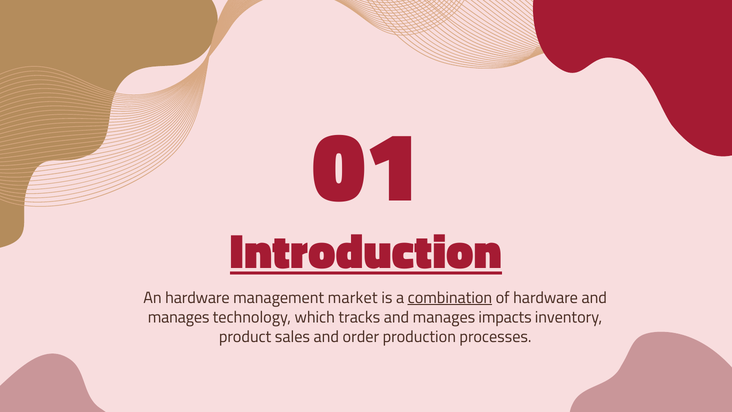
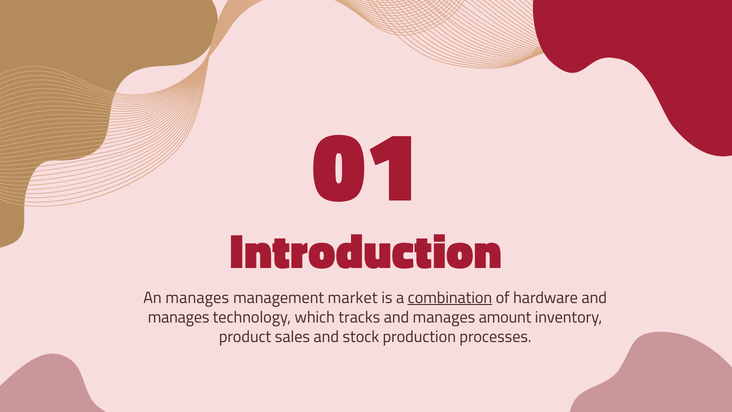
Introduction underline: present -> none
An hardware: hardware -> manages
impacts: impacts -> amount
order: order -> stock
